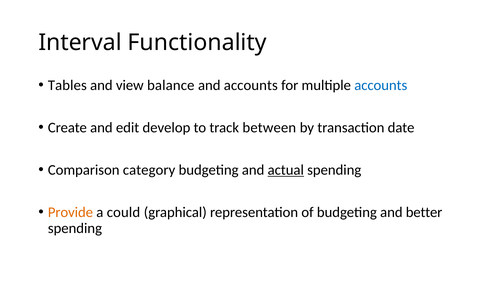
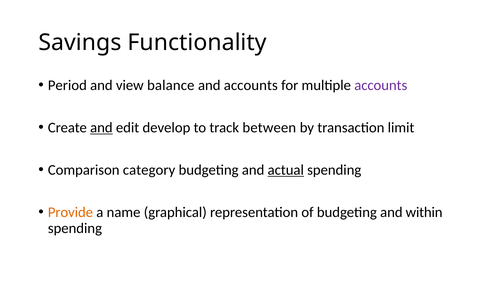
Interval: Interval -> Savings
Tables: Tables -> Period
accounts at (381, 85) colour: blue -> purple
and at (101, 127) underline: none -> present
date: date -> limit
could: could -> name
better: better -> within
